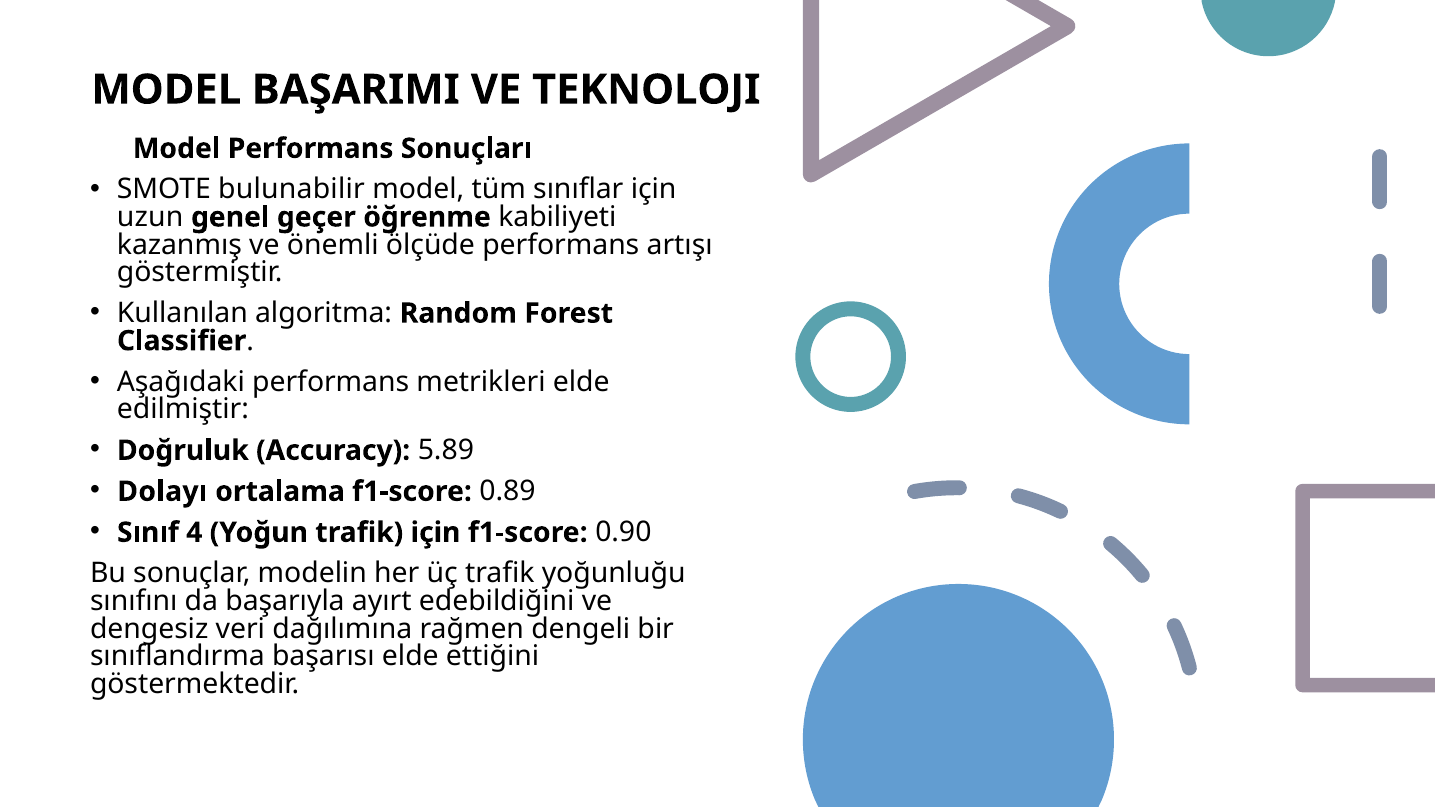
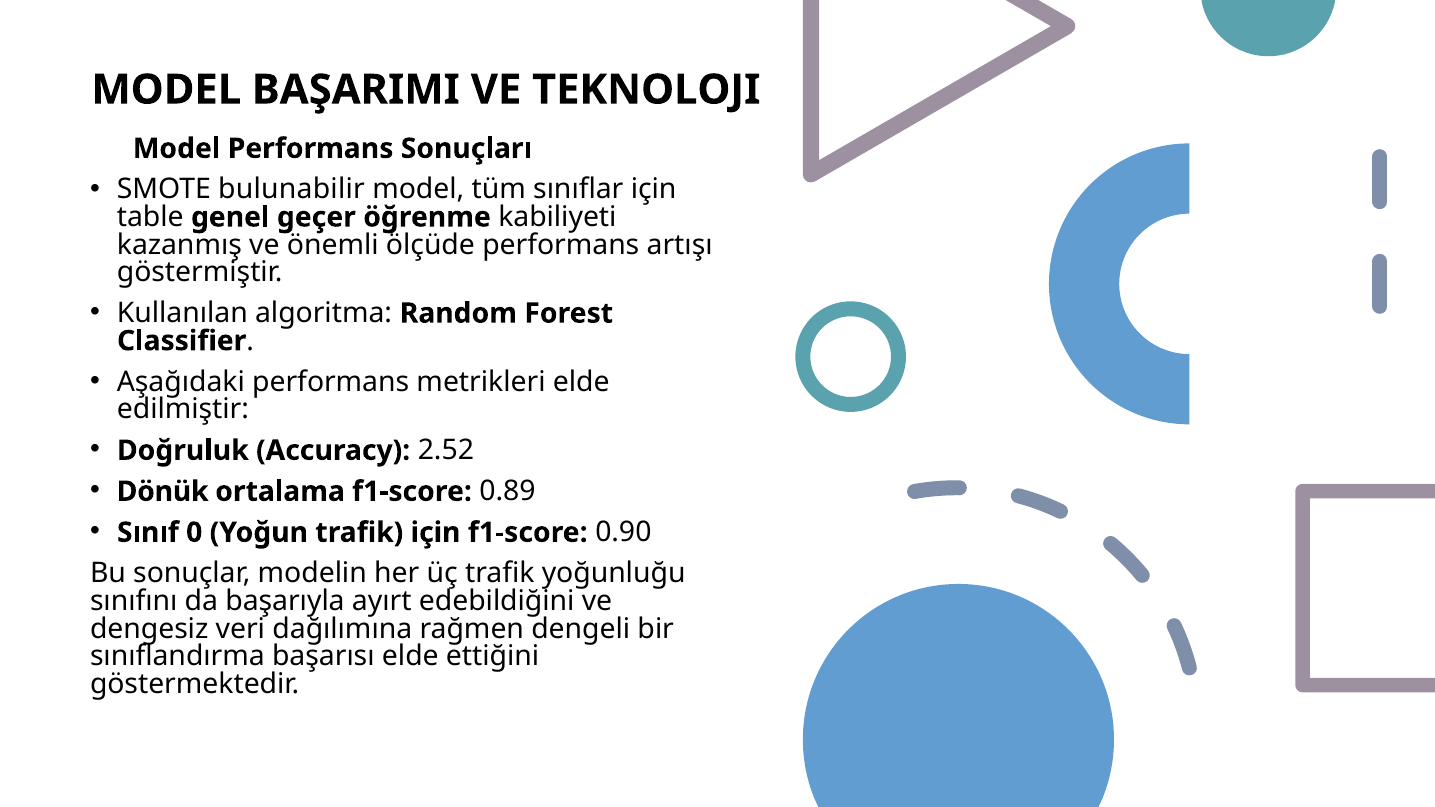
uzun: uzun -> table
5.89: 5.89 -> 2.52
Dolayı: Dolayı -> Dönük
4: 4 -> 0
